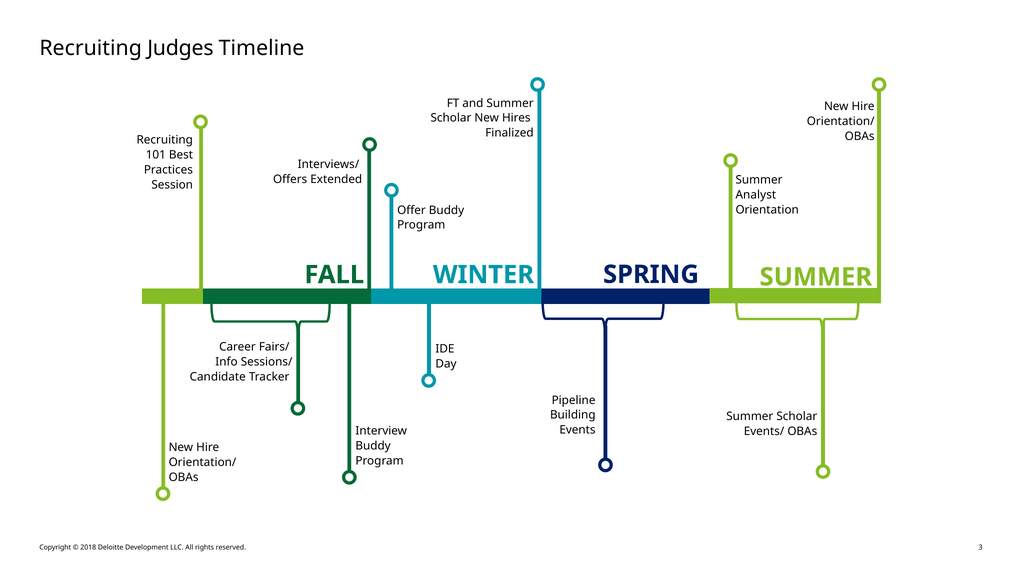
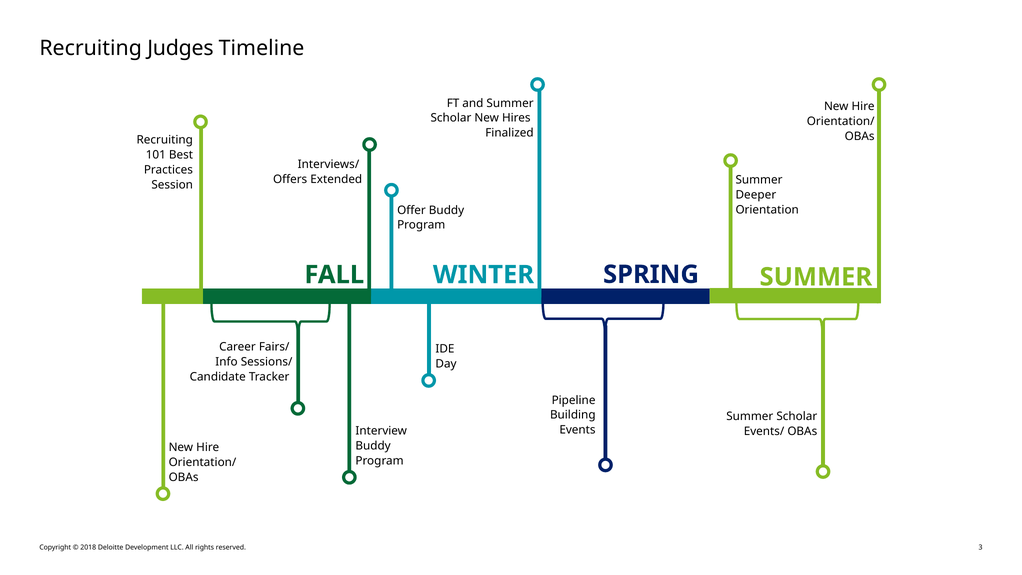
Analyst: Analyst -> Deeper
